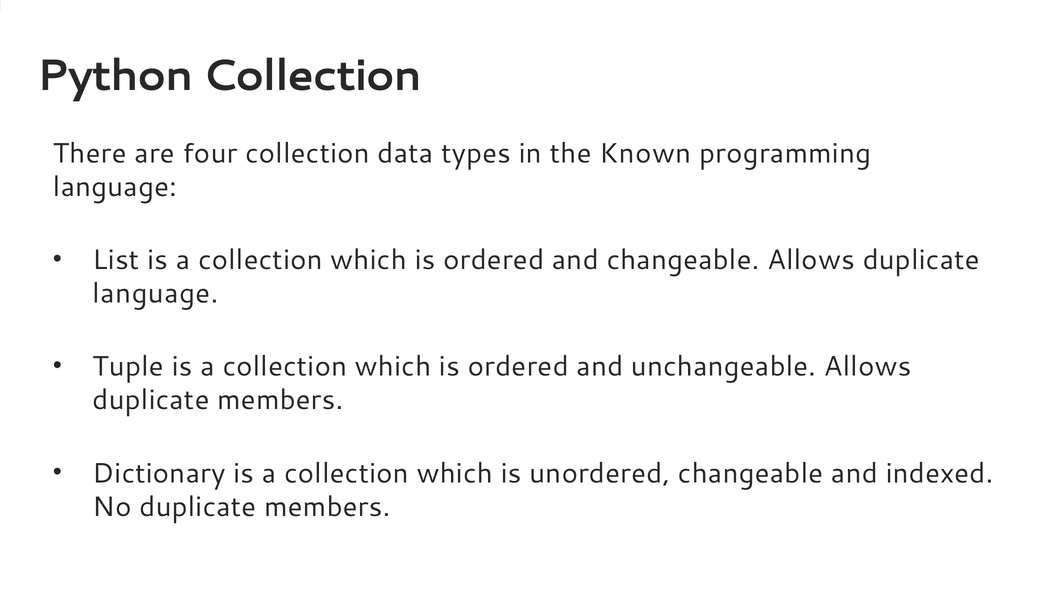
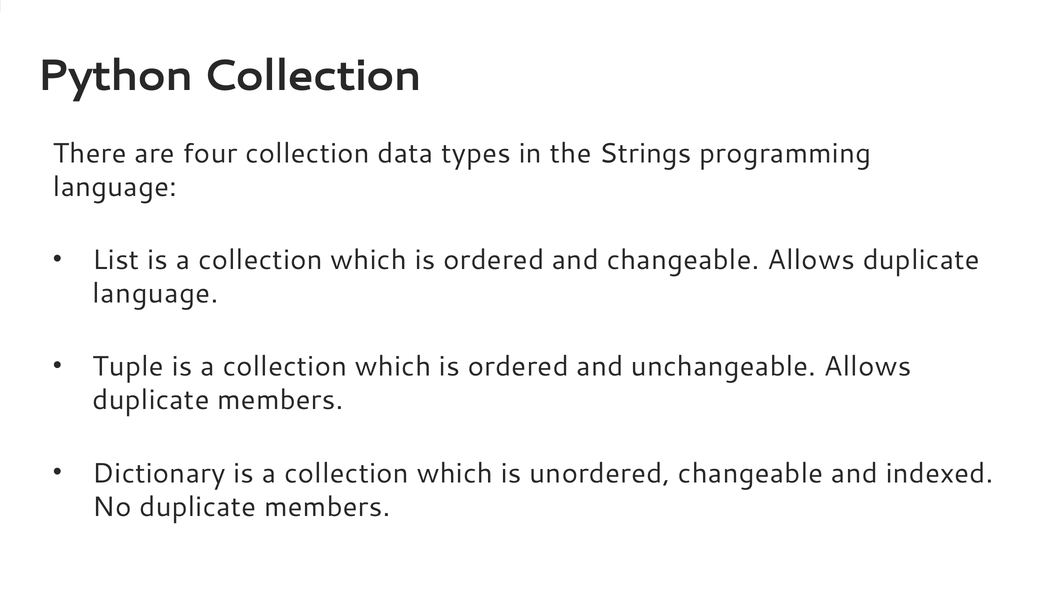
Known: Known -> Strings
